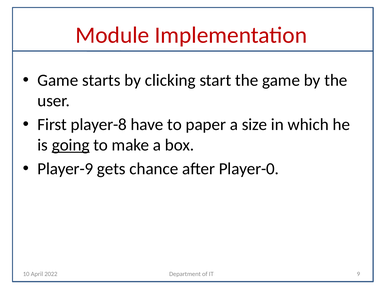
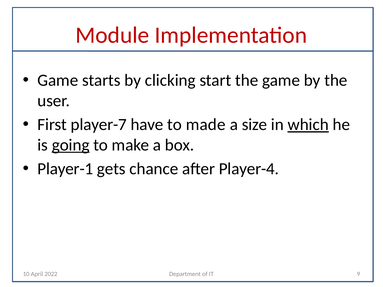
player-8: player-8 -> player-7
paper: paper -> made
which underline: none -> present
Player-9: Player-9 -> Player-1
Player-0: Player-0 -> Player-4
